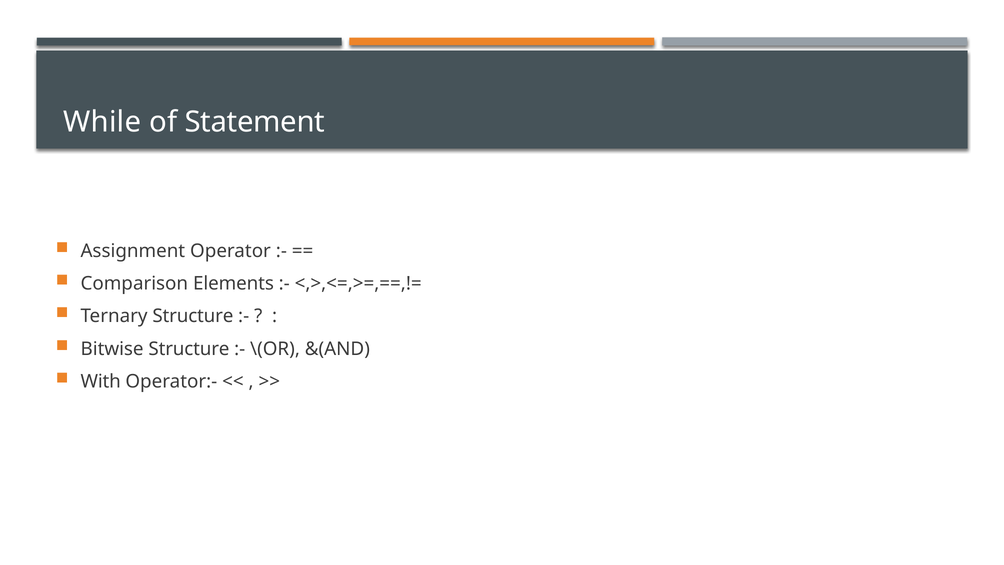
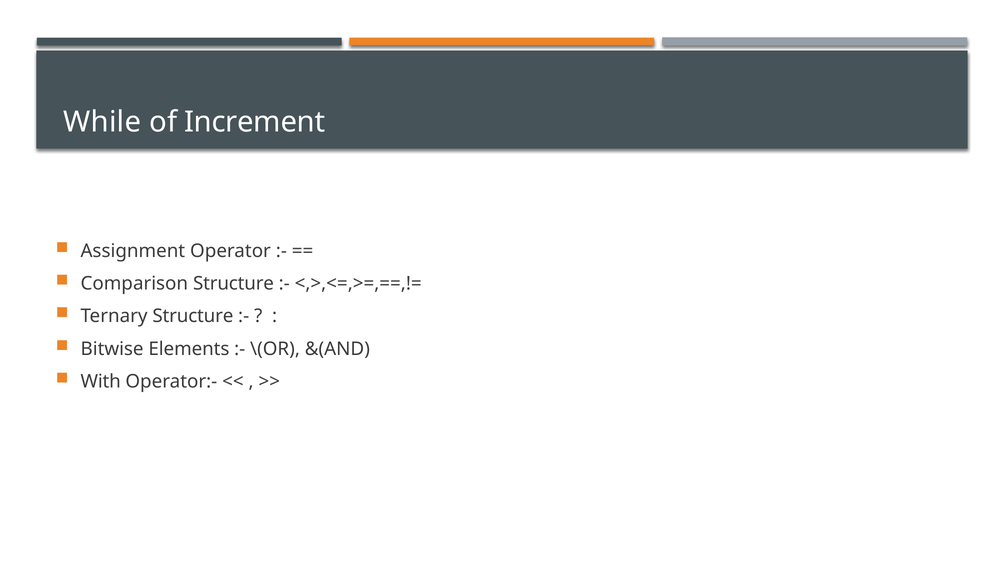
Statement: Statement -> Increment
Comparison Elements: Elements -> Structure
Bitwise Structure: Structure -> Elements
